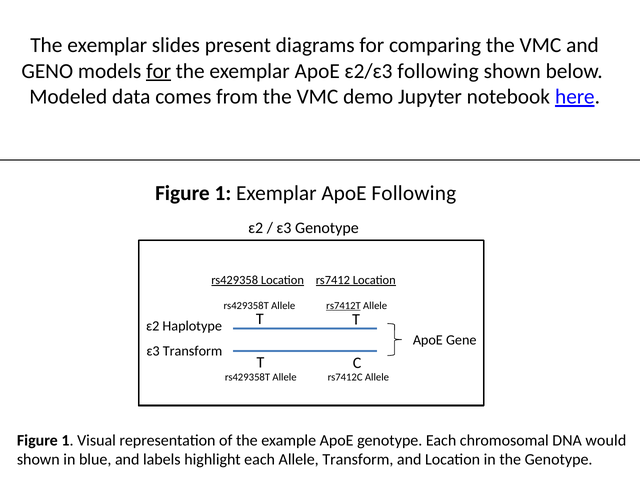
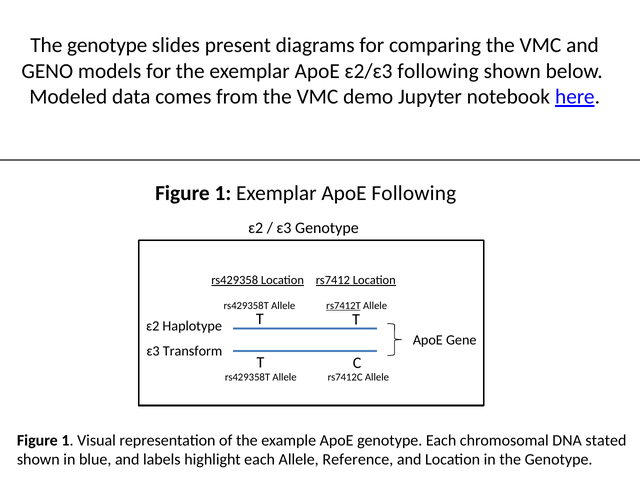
exemplar at (107, 45): exemplar -> genotype
for at (159, 71) underline: present -> none
would: would -> stated
Allele Transform: Transform -> Reference
